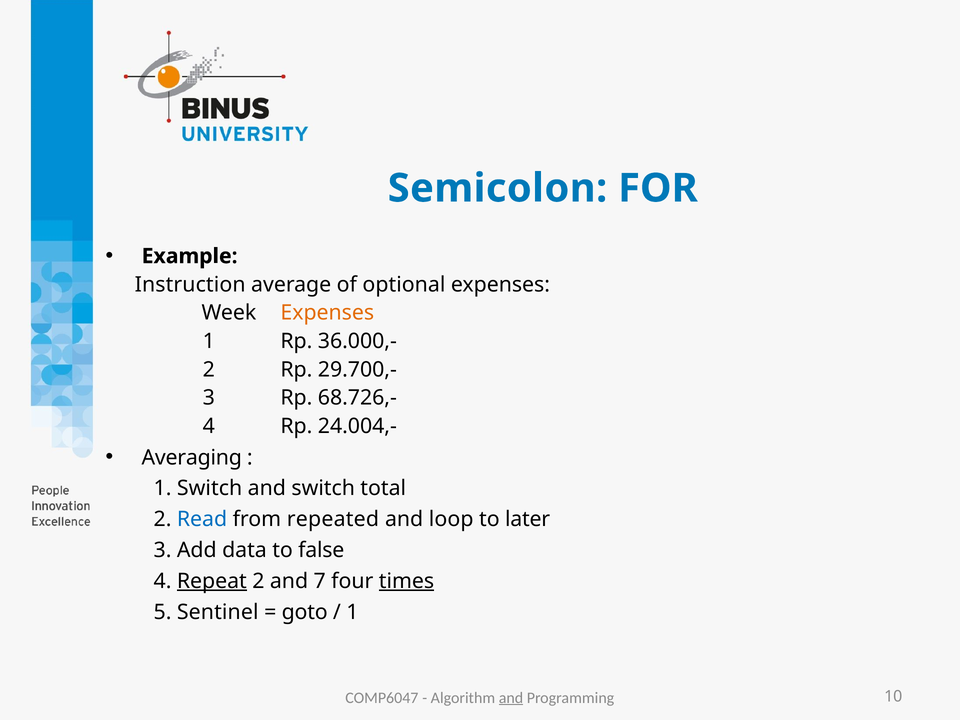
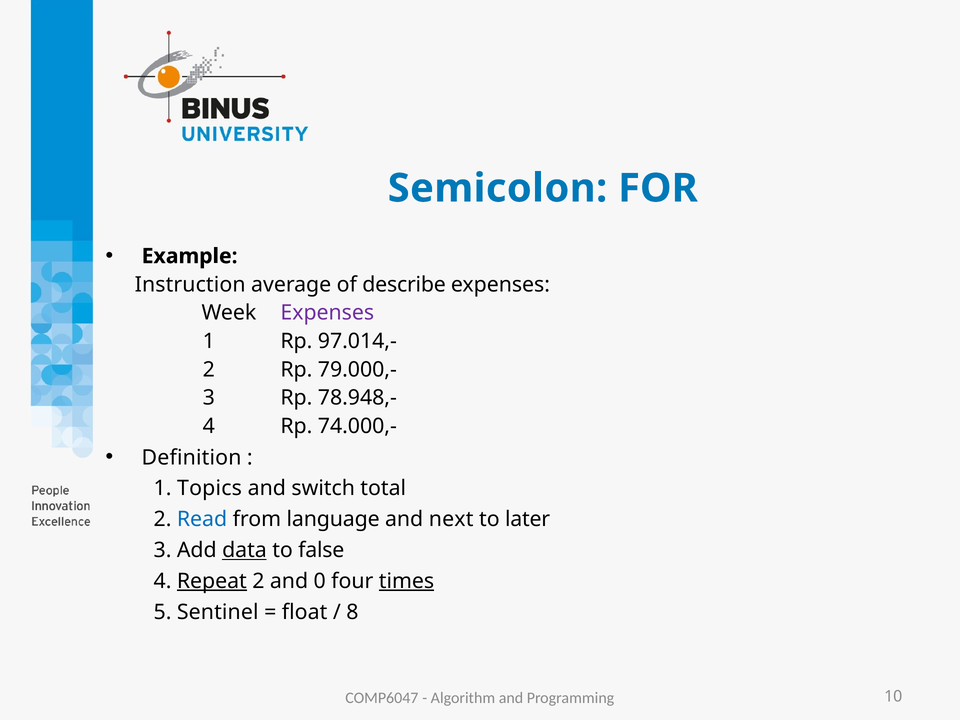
optional: optional -> describe
Expenses at (327, 313) colour: orange -> purple
36.000,-: 36.000,- -> 97.014,-
29.700,-: 29.700,- -> 79.000,-
68.726,-: 68.726,- -> 78.948,-
24.004,-: 24.004,- -> 74.000,-
Averaging: Averaging -> Definition
1 Switch: Switch -> Topics
repeated: repeated -> language
loop: loop -> next
data underline: none -> present
7: 7 -> 0
goto: goto -> float
1 at (352, 612): 1 -> 8
and at (511, 698) underline: present -> none
